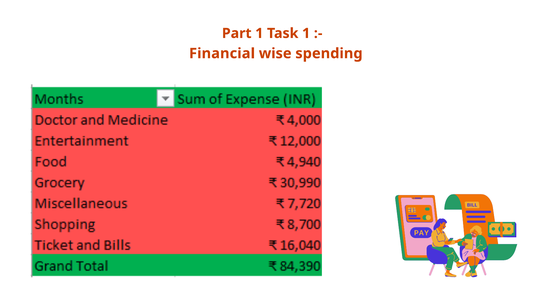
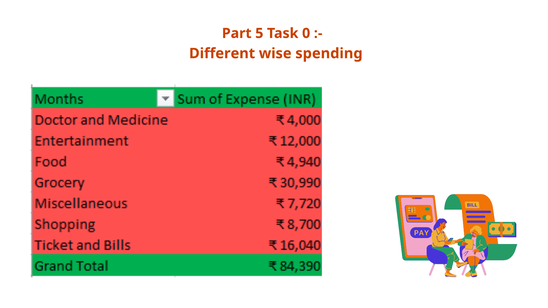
Part 1: 1 -> 5
Task 1: 1 -> 0
Financial: Financial -> Different
